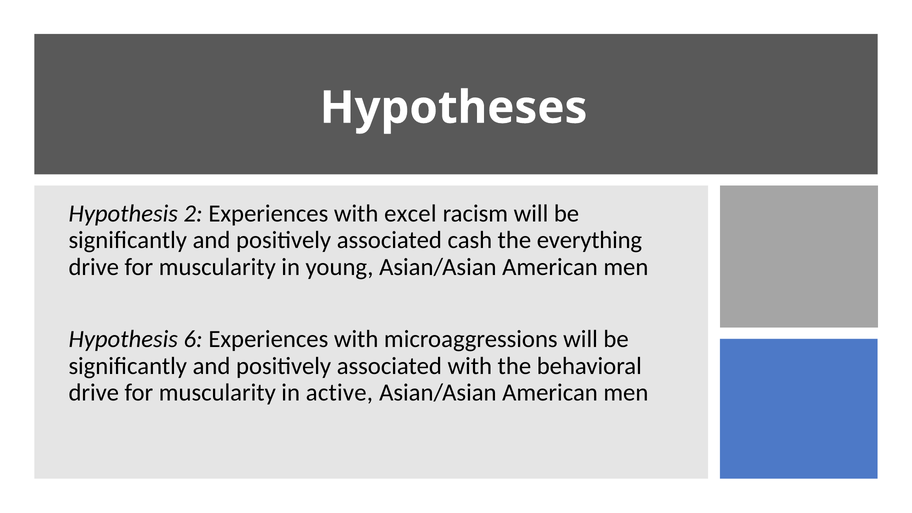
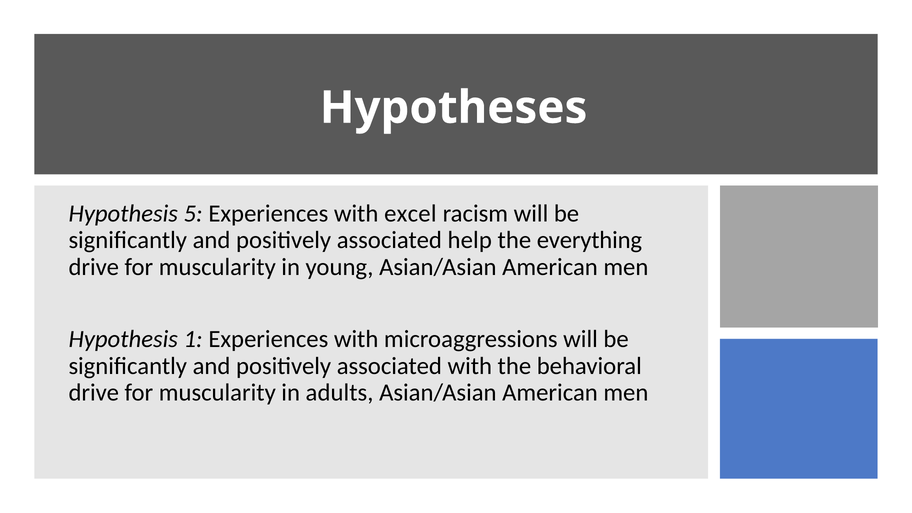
2: 2 -> 5
cash: cash -> help
6: 6 -> 1
active: active -> adults
